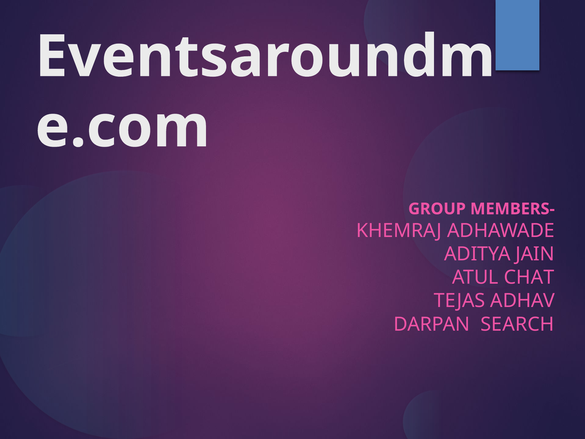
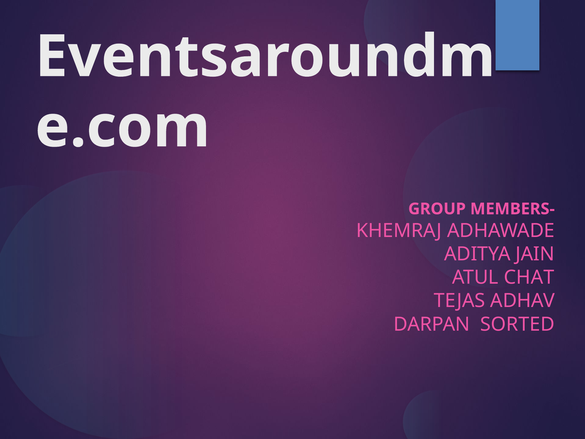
SEARCH: SEARCH -> SORTED
